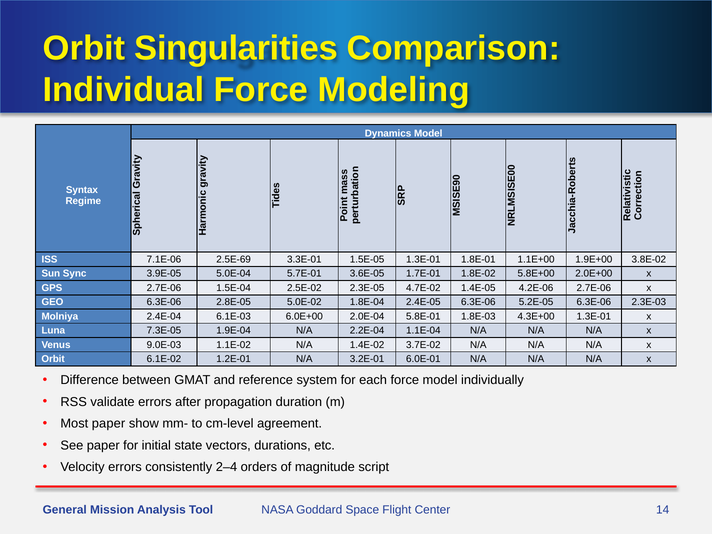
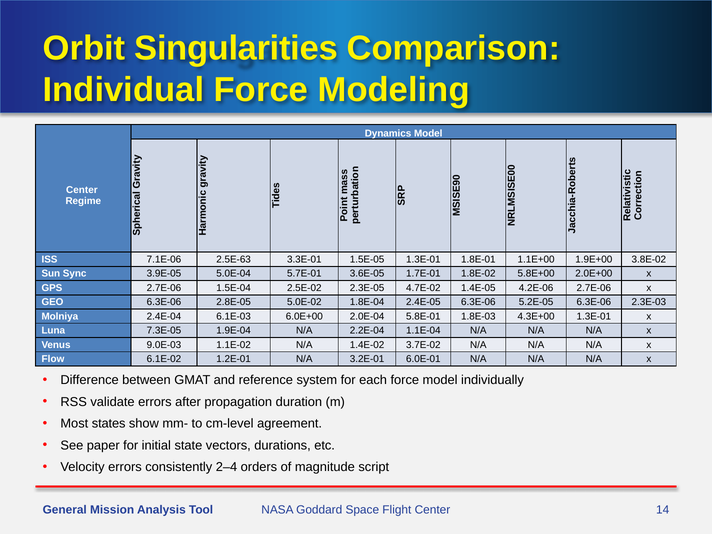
Syntax at (82, 190): Syntax -> Center
2.5E-69: 2.5E-69 -> 2.5E-63
Orbit at (53, 359): Orbit -> Flow
Most paper: paper -> states
